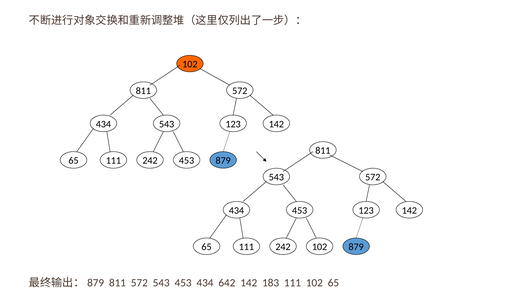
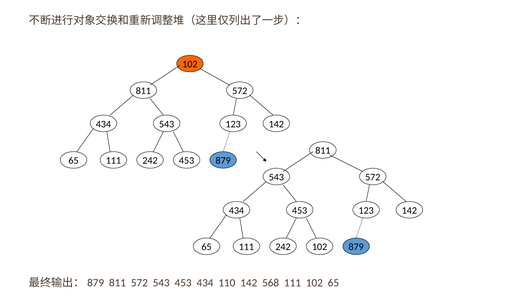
642: 642 -> 110
183: 183 -> 568
